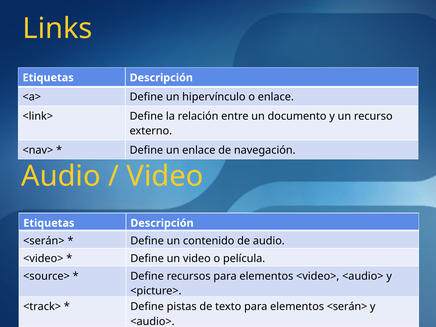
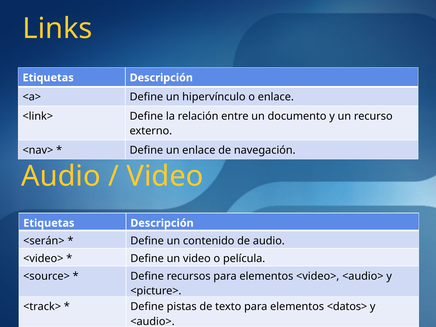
elementos <serán>: <serán> -> <datos>
